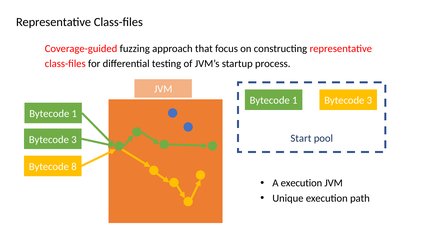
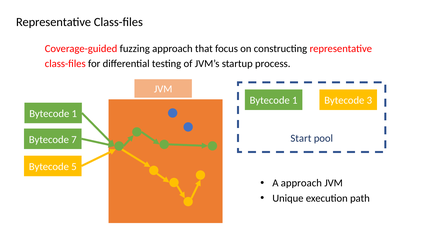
3 at (74, 139): 3 -> 7
8: 8 -> 5
A execution: execution -> approach
